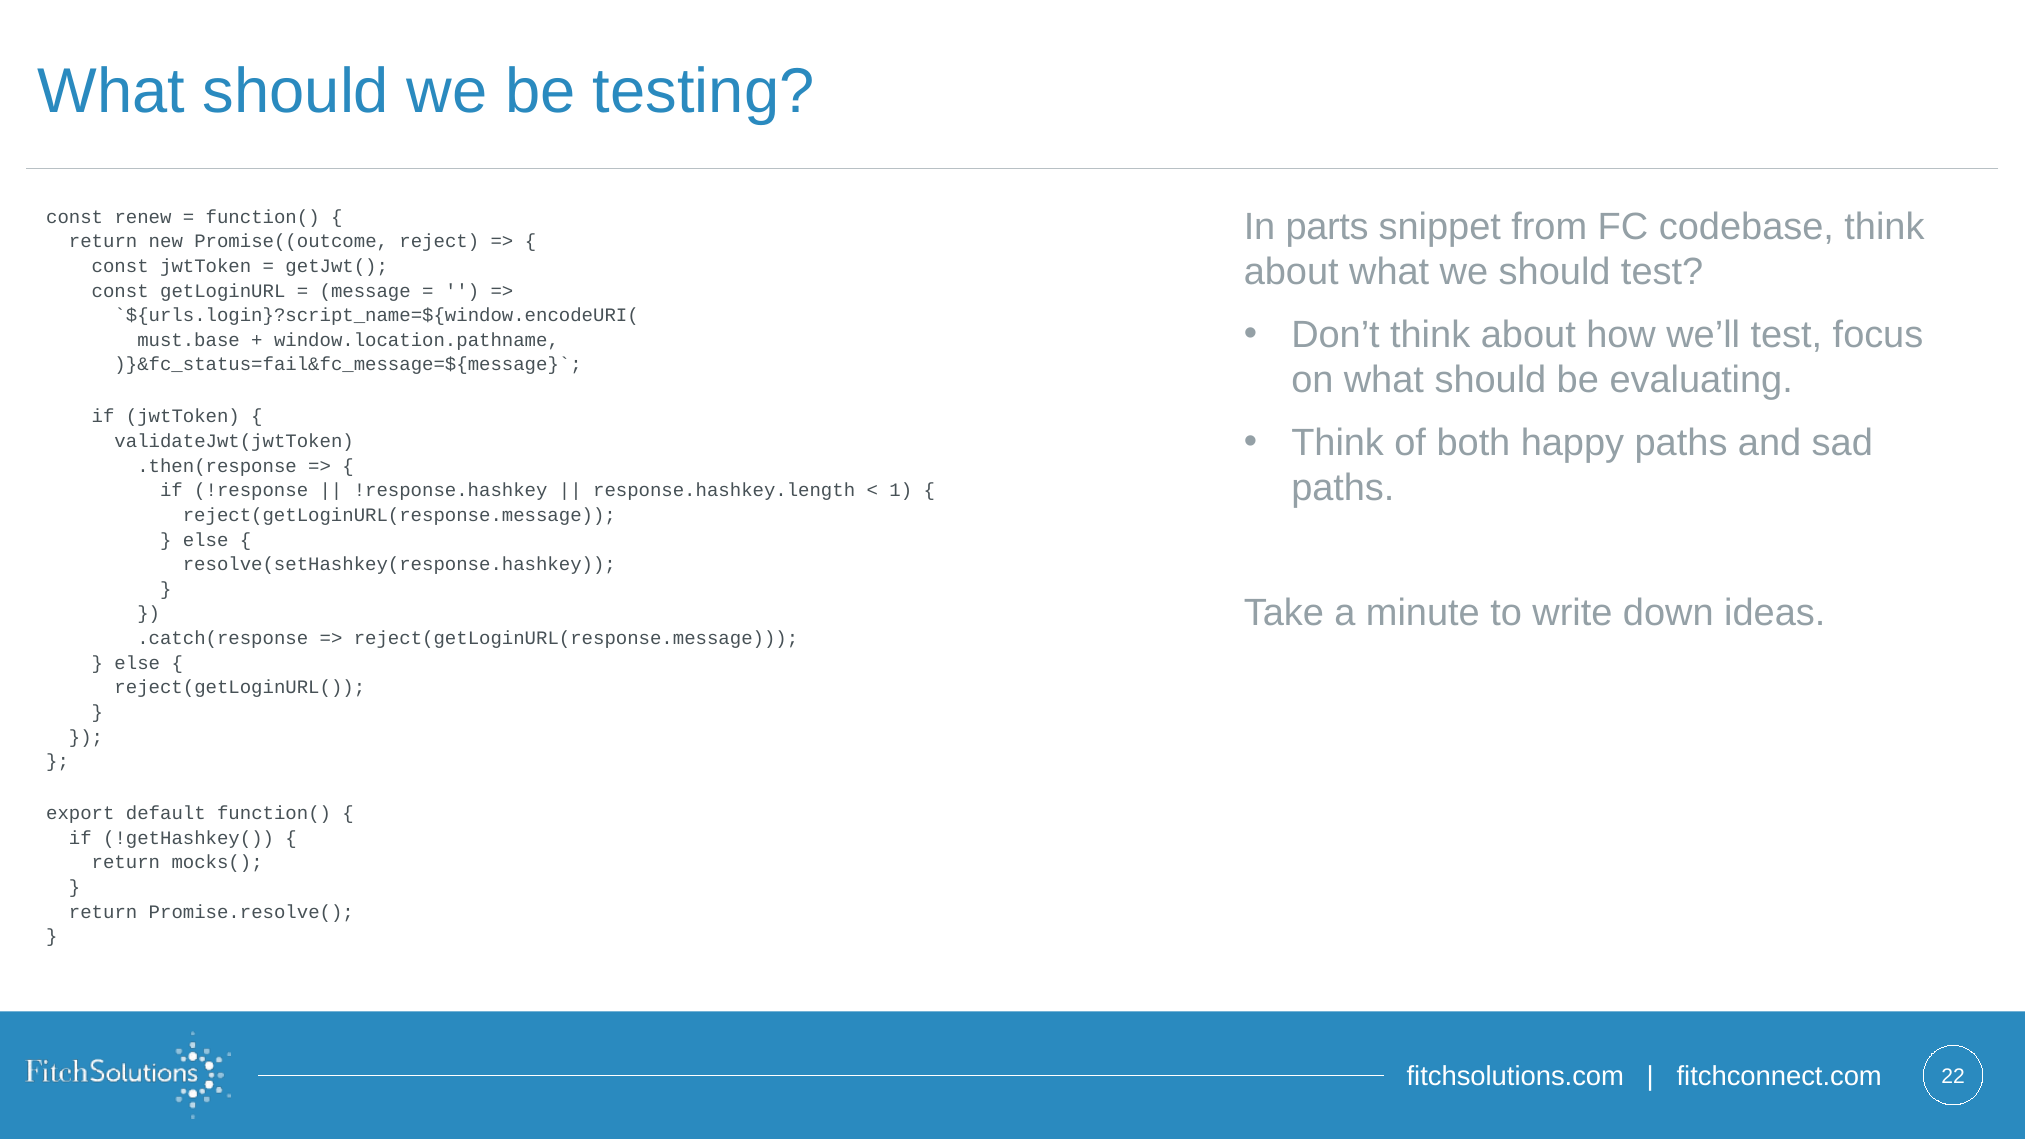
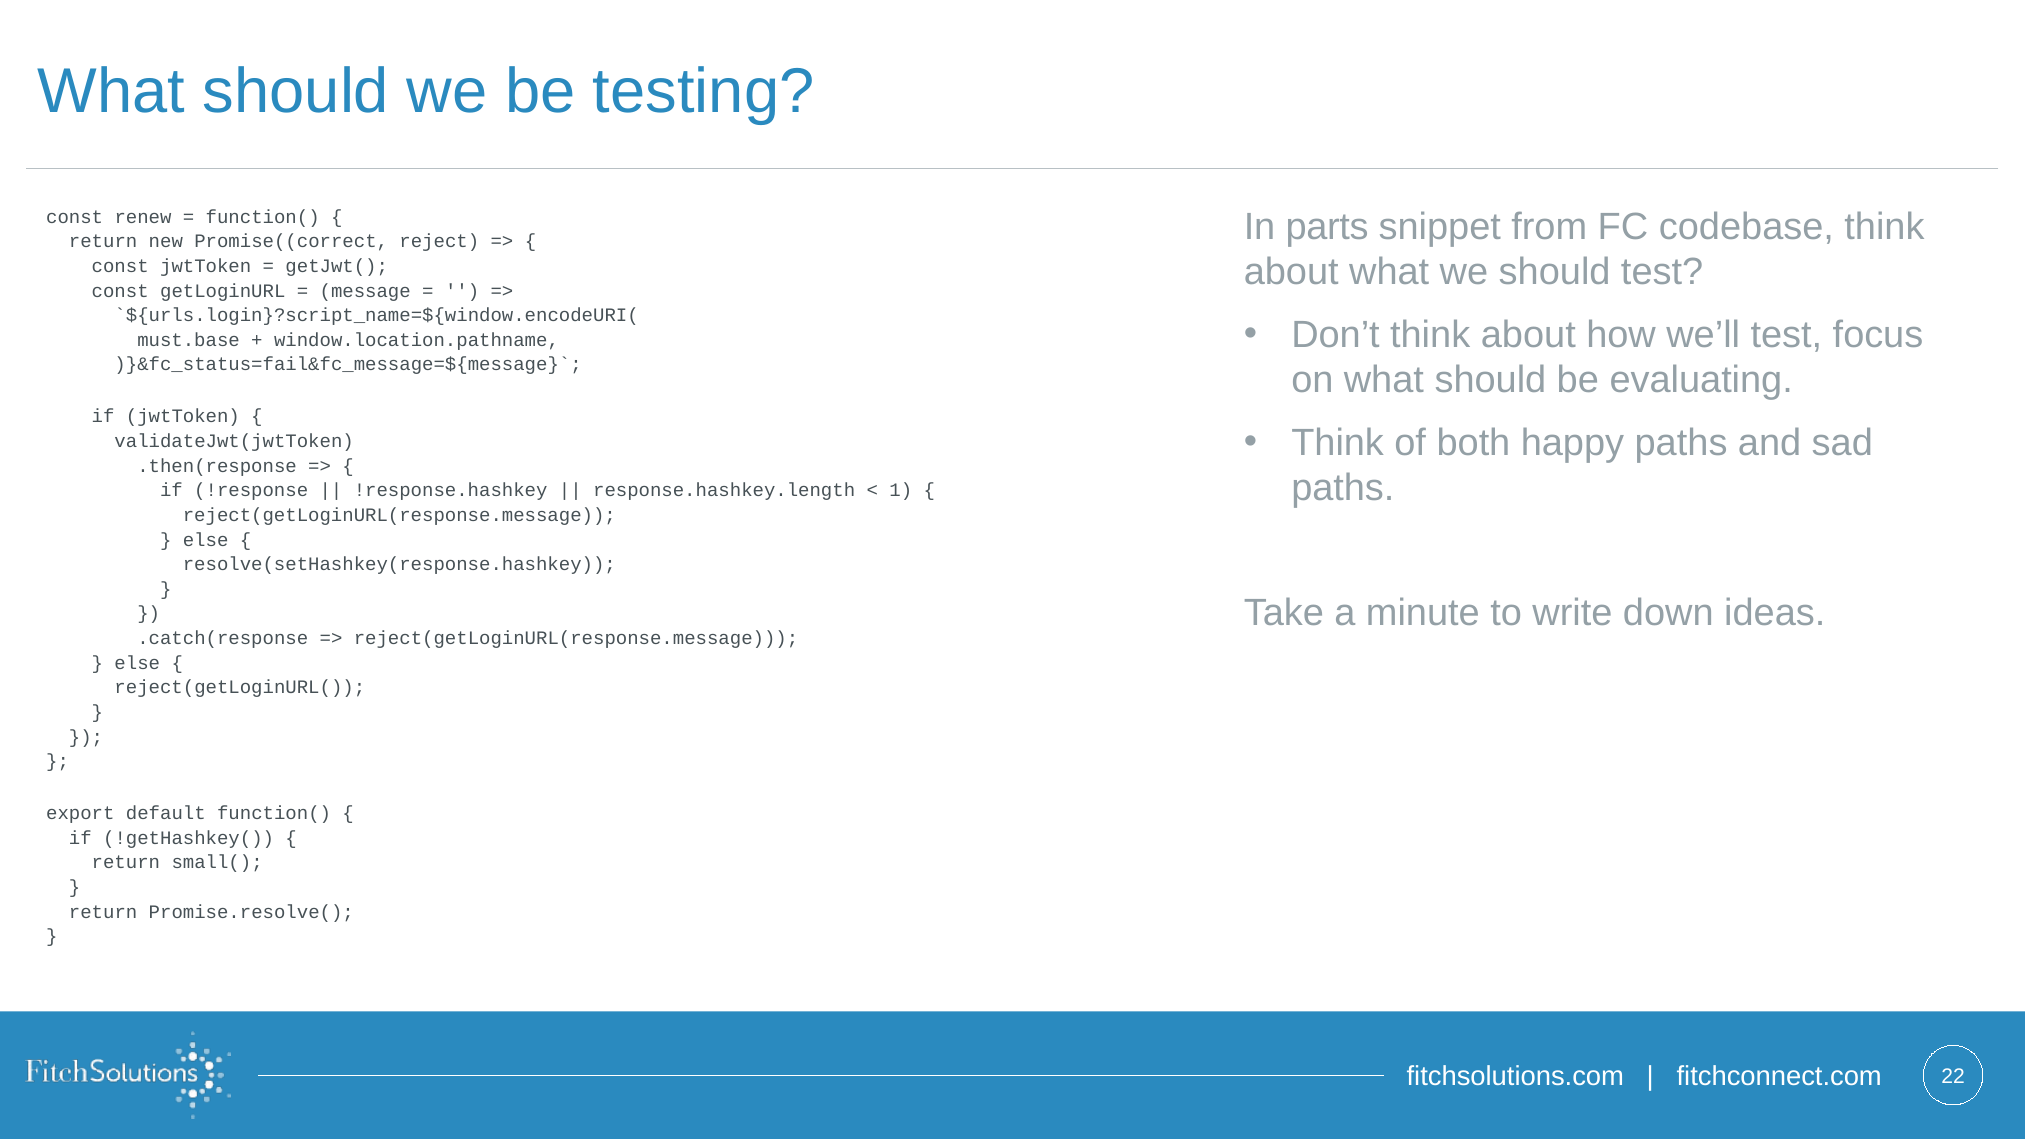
Promise((outcome: Promise((outcome -> Promise((correct
mocks(: mocks( -> small(
